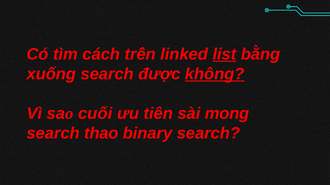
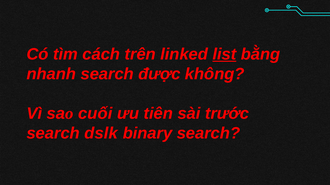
xuống: xuống -> nhanh
không underline: present -> none
mong: mong -> trước
thao: thao -> dslk
